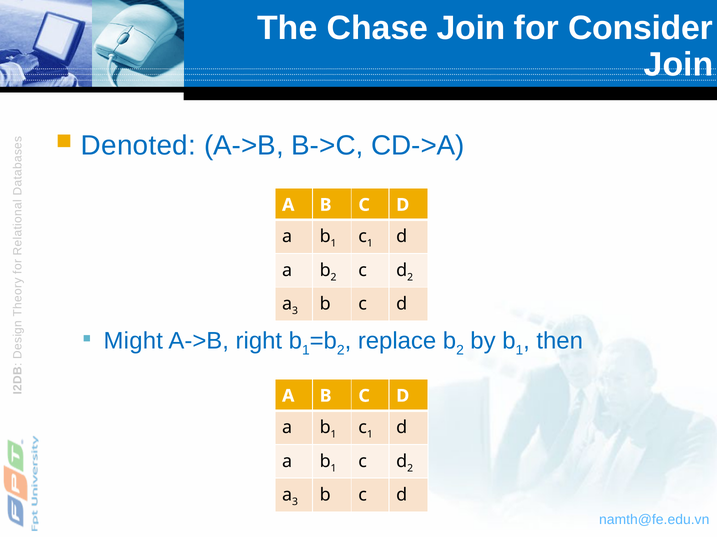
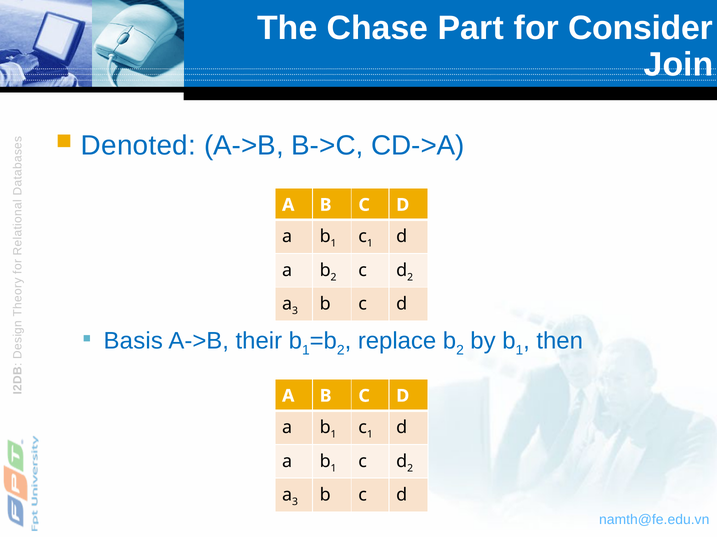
Chase Join: Join -> Part
Might: Might -> Basis
right: right -> their
